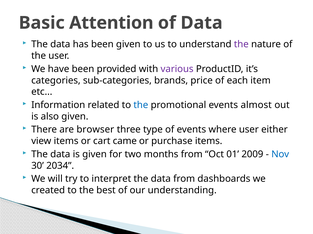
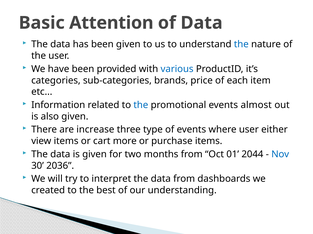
the at (241, 44) colour: purple -> blue
various colour: purple -> blue
browser: browser -> increase
came: came -> more
2009: 2009 -> 2044
2034: 2034 -> 2036
